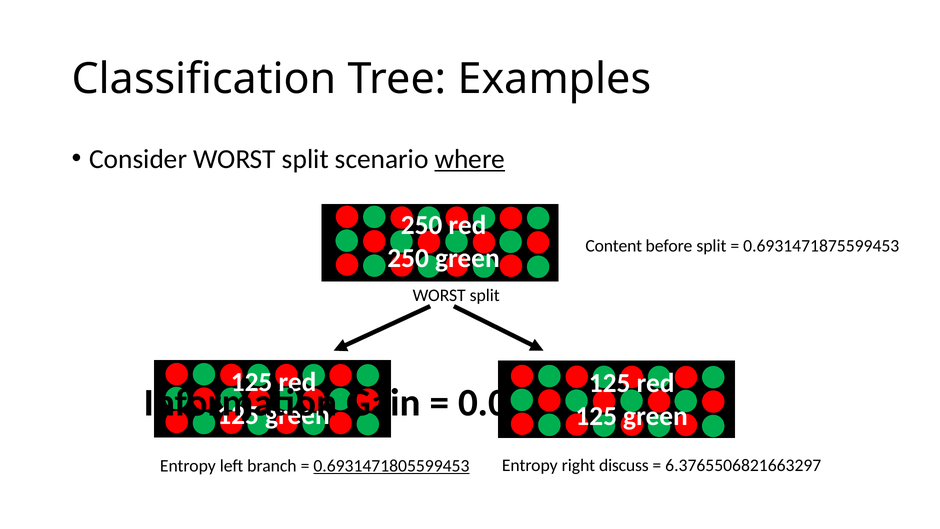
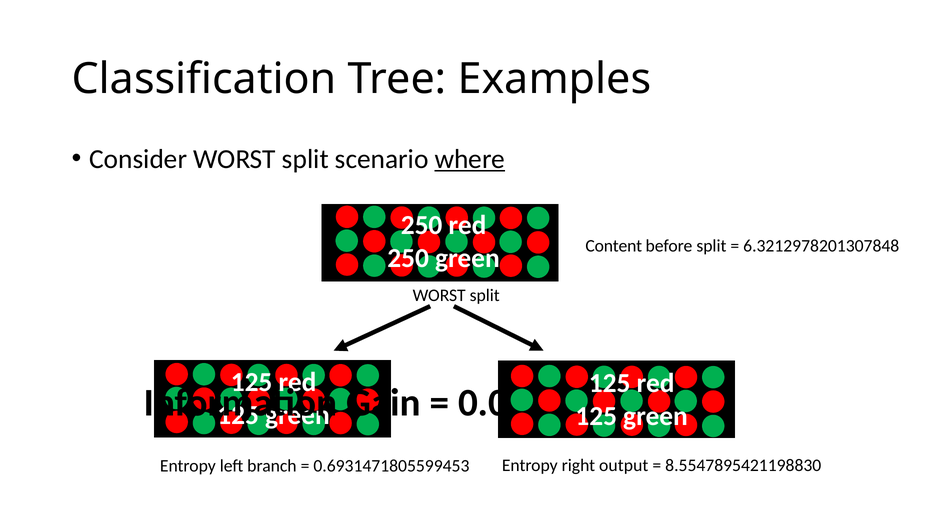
0.6931471875599453: 0.6931471875599453 -> 6.3212978201307848
0.6931471805599453 underline: present -> none
discuss: discuss -> output
6.3765506821663297: 6.3765506821663297 -> 8.5547895421198830
